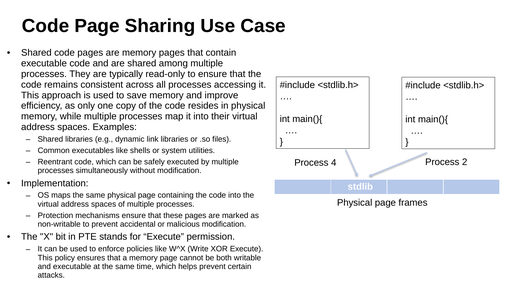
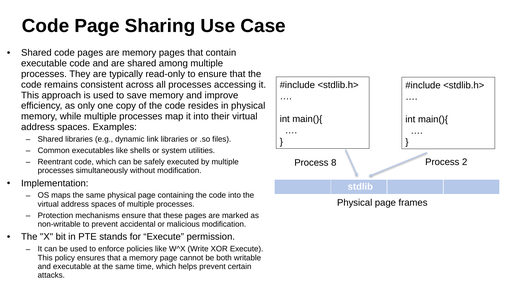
4: 4 -> 8
